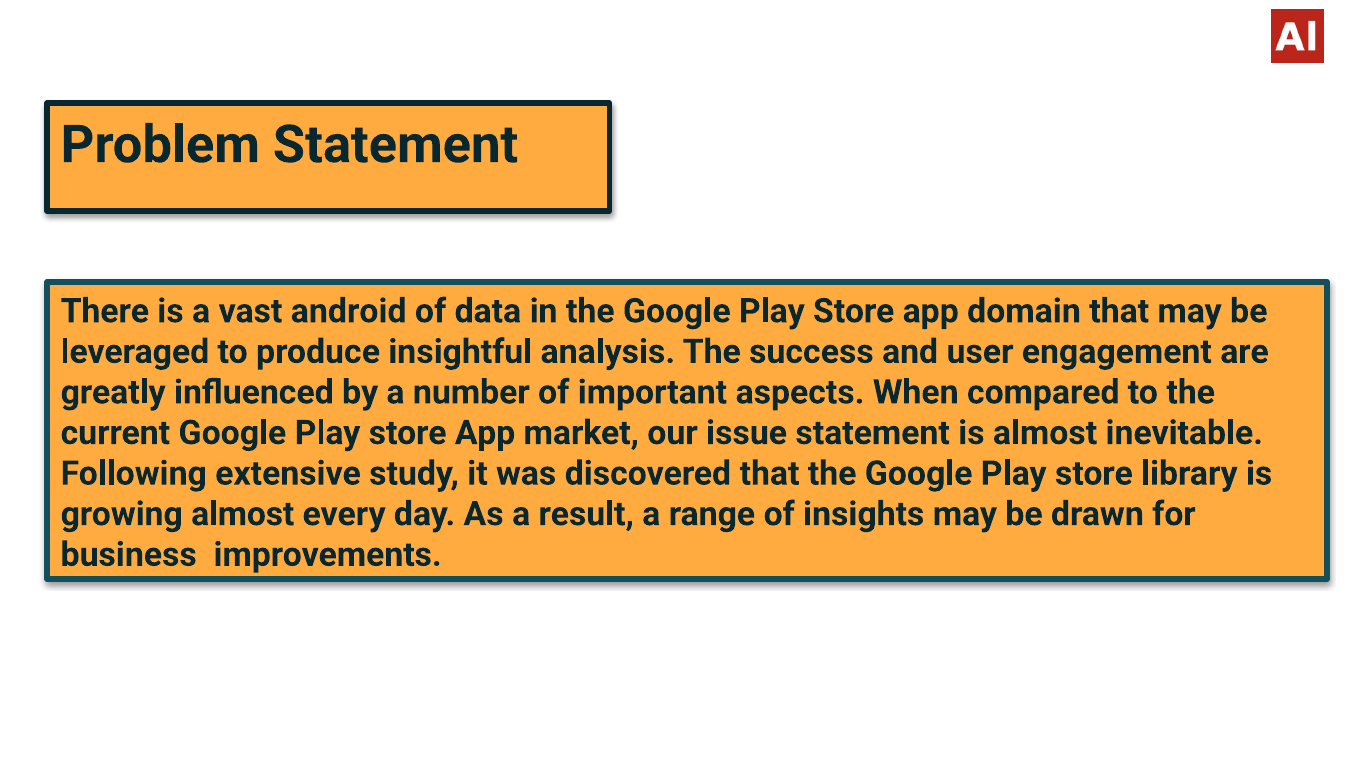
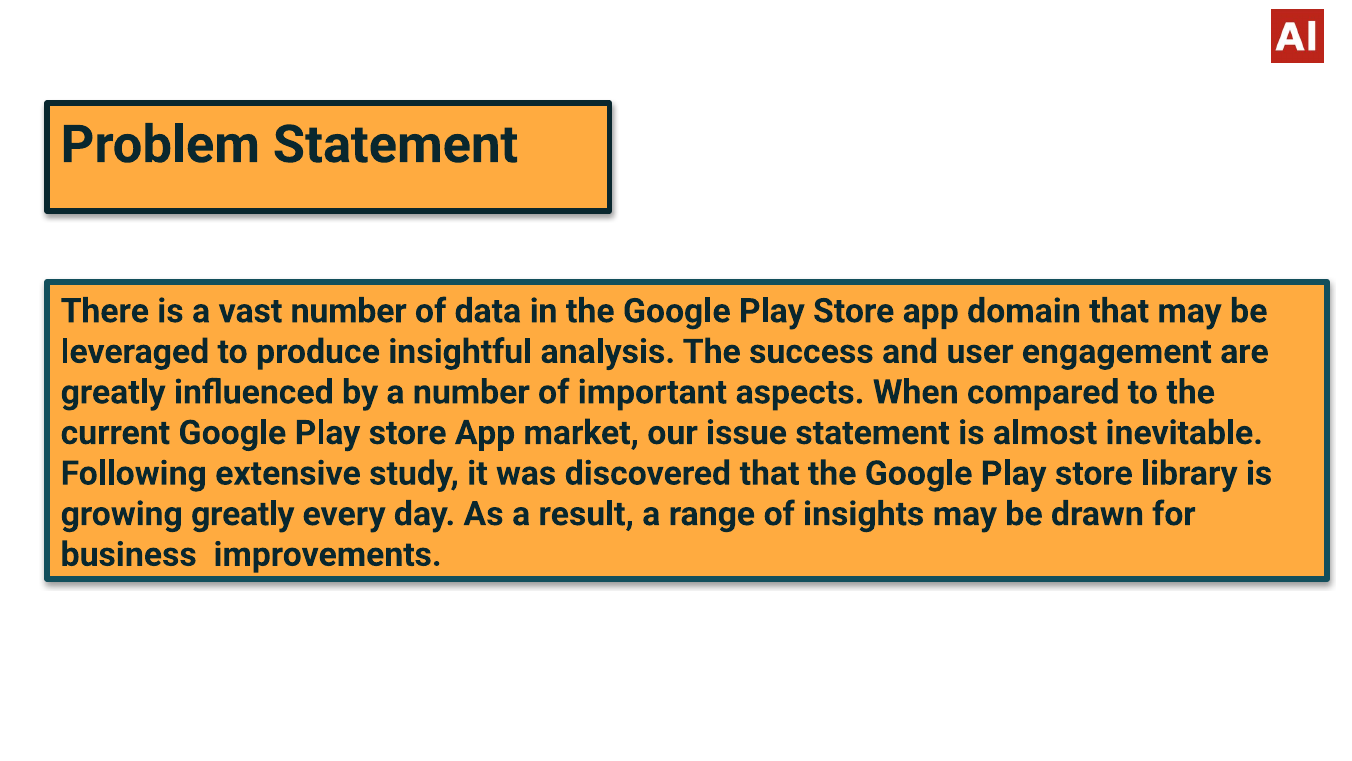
vast android: android -> number
growing almost: almost -> greatly
